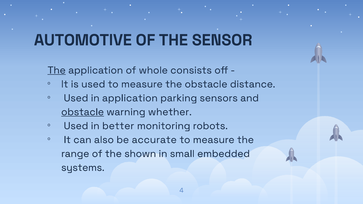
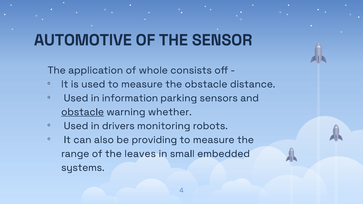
The at (57, 70) underline: present -> none
in application: application -> information
better: better -> drivers
accurate: accurate -> providing
shown: shown -> leaves
